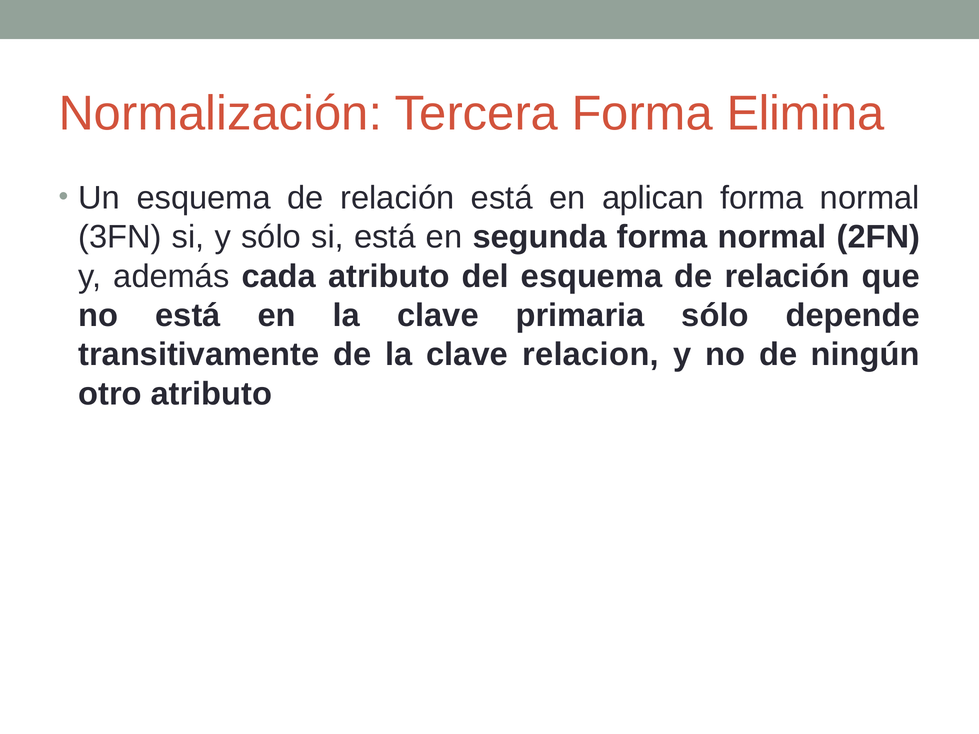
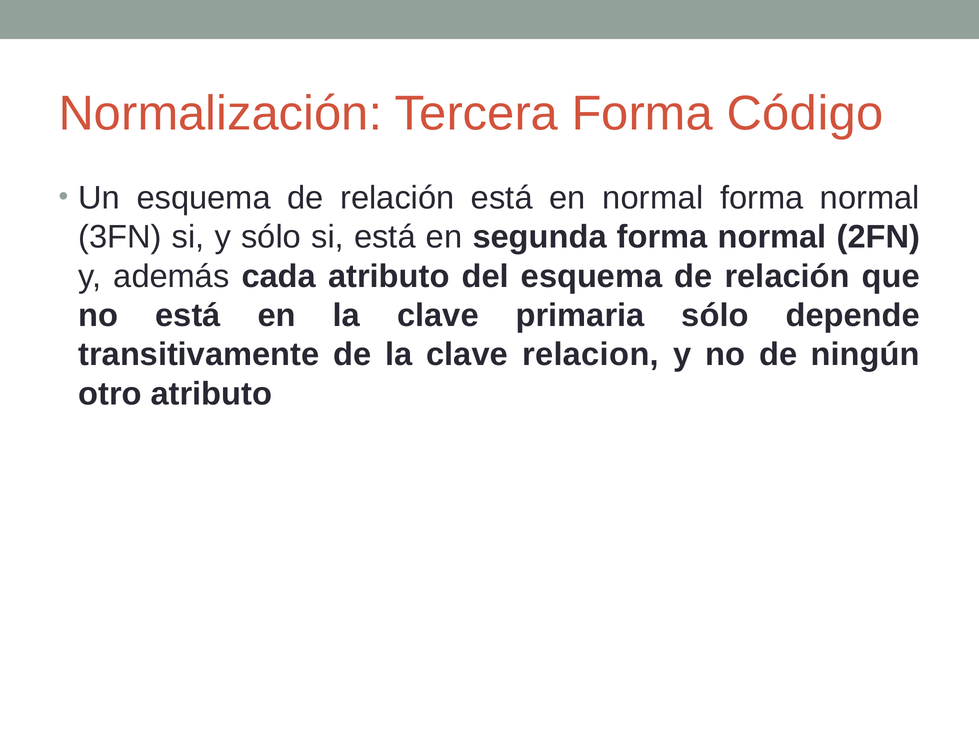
Elimina: Elimina -> Código
en aplican: aplican -> normal
